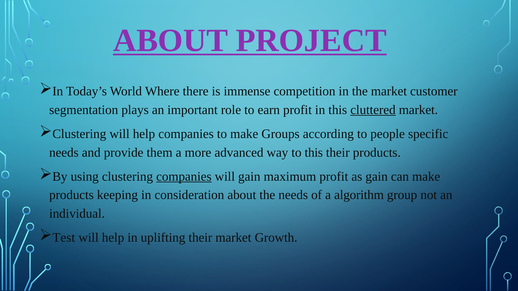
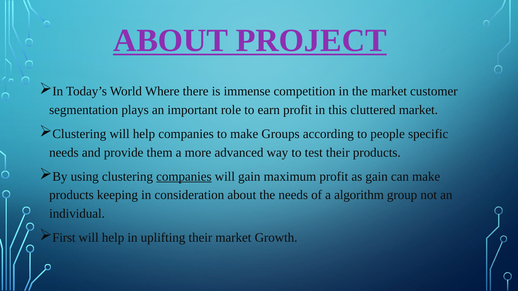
cluttered underline: present -> none
to this: this -> test
Test: Test -> First
